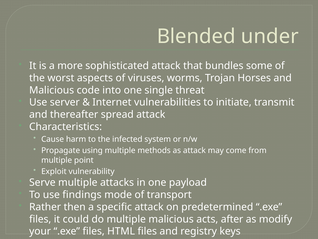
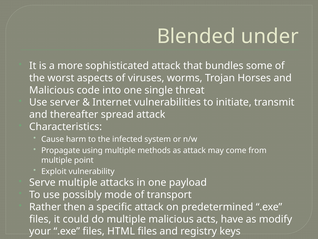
findings: findings -> possibly
after: after -> have
